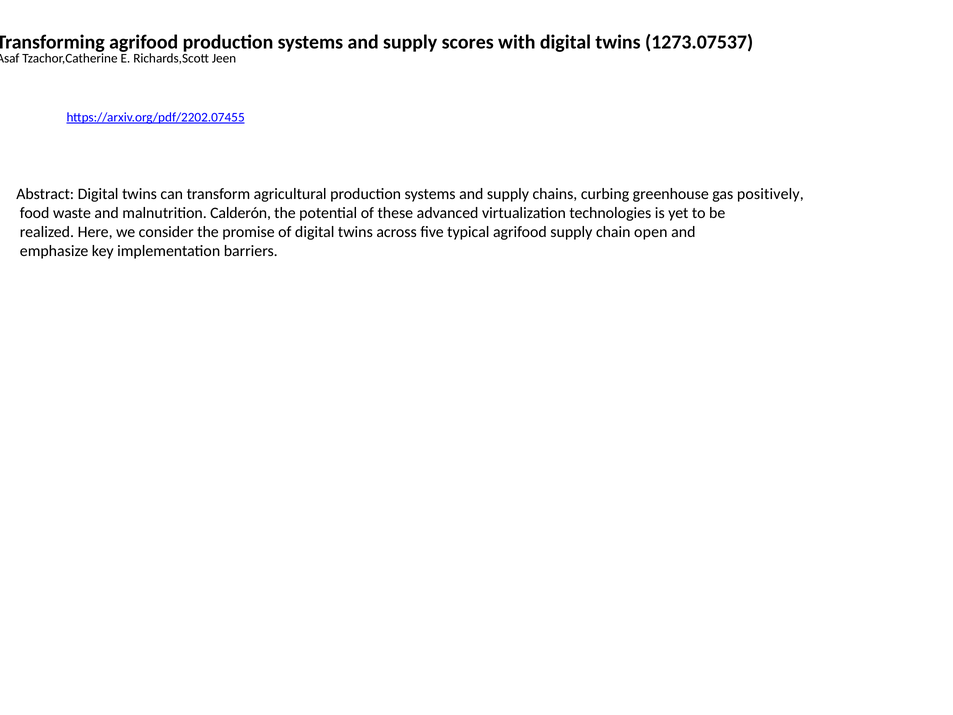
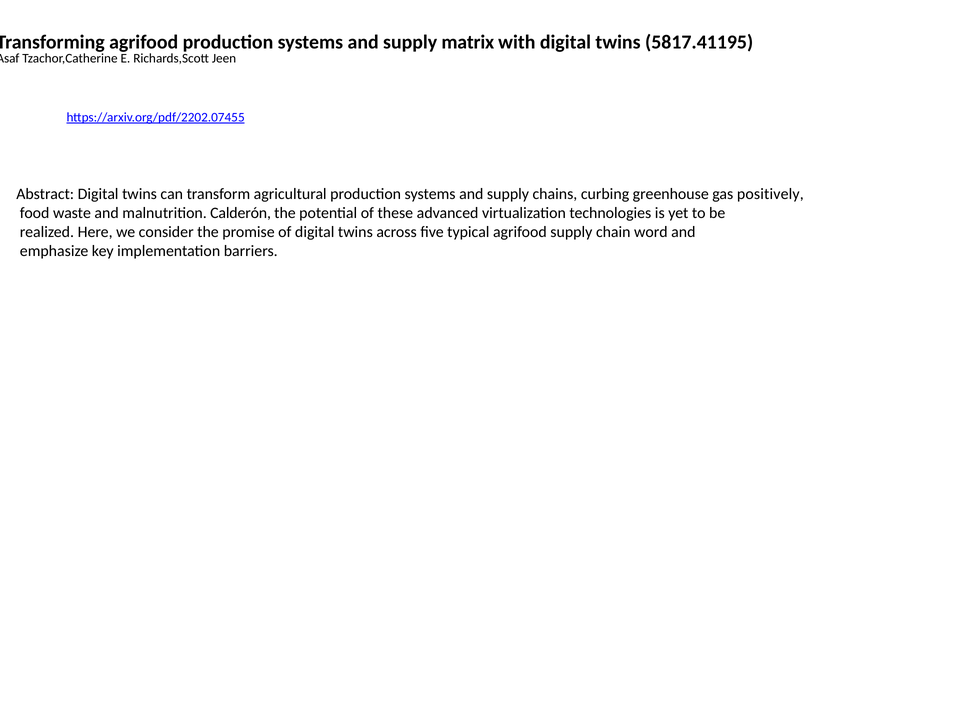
scores: scores -> matrix
1273.07537: 1273.07537 -> 5817.41195
open: open -> word
